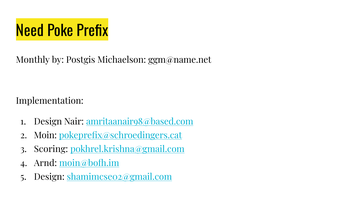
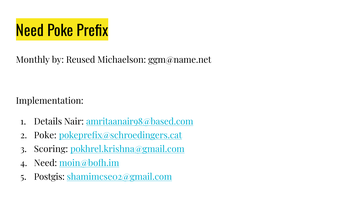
Postgis: Postgis -> Reused
Design at (48, 122): Design -> Details
Moin at (45, 135): Moin -> Poke
Arnd at (45, 163): Arnd -> Need
Design at (49, 177): Design -> Postgis
